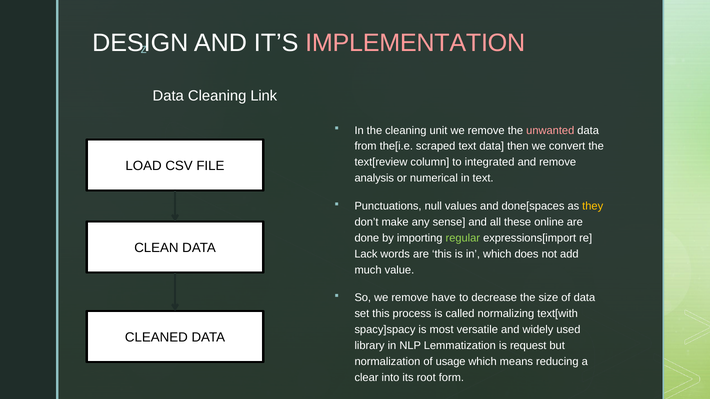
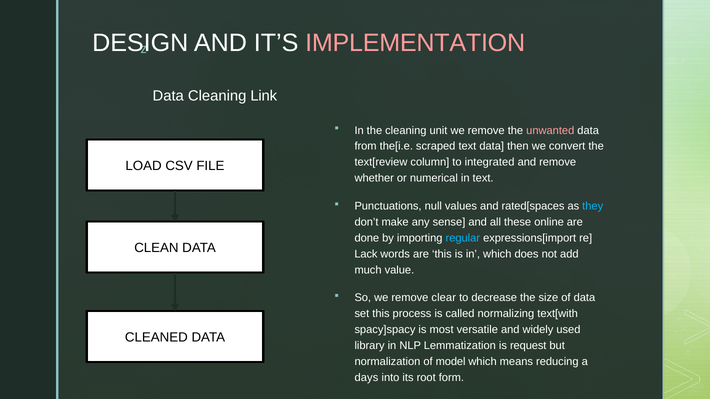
analysis: analysis -> whether
done[spaces: done[spaces -> rated[spaces
they colour: yellow -> light blue
regular colour: light green -> light blue
have: have -> clear
usage: usage -> model
clear: clear -> days
